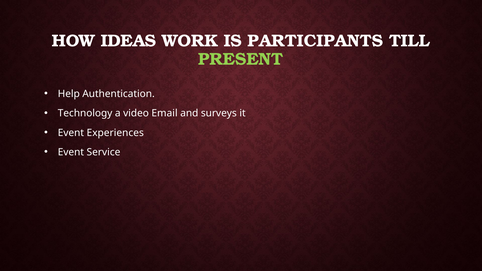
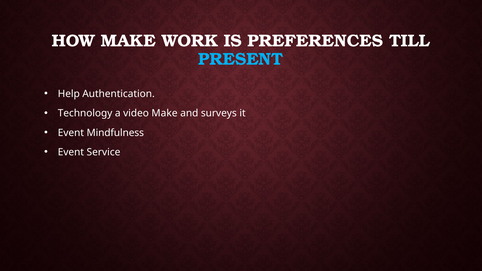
HOW IDEAS: IDEAS -> MAKE
PARTICIPANTS: PARTICIPANTS -> PREFERENCES
PRESENT colour: light green -> light blue
video Email: Email -> Make
Experiences: Experiences -> Mindfulness
